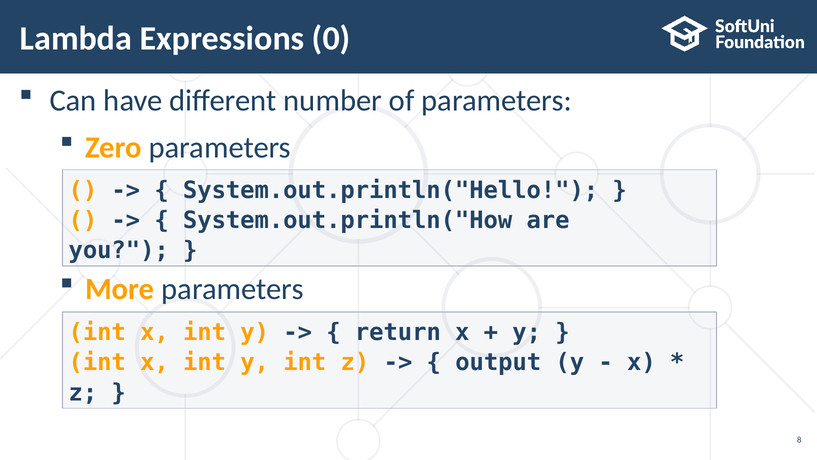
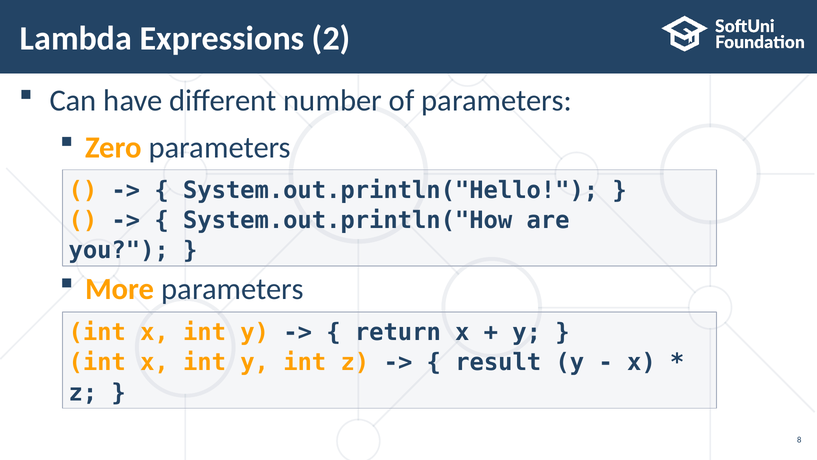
0: 0 -> 2
output: output -> result
